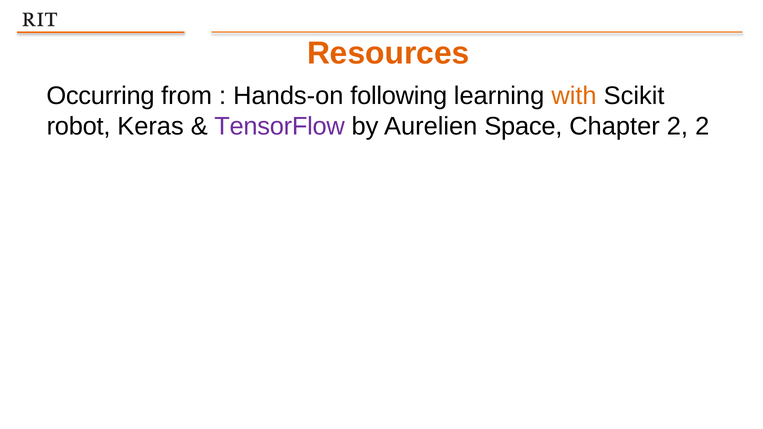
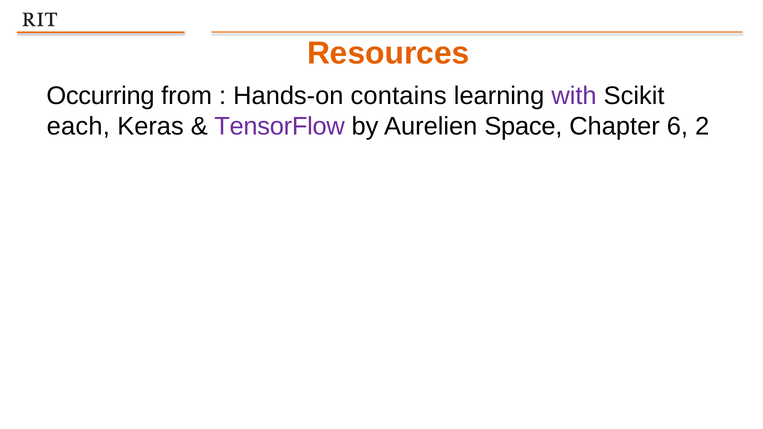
following: following -> contains
with colour: orange -> purple
robot: robot -> each
Chapter 2: 2 -> 6
